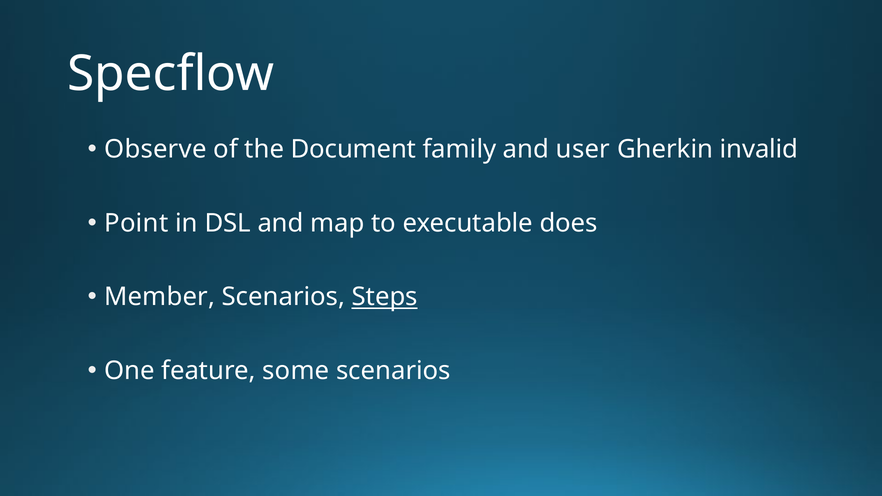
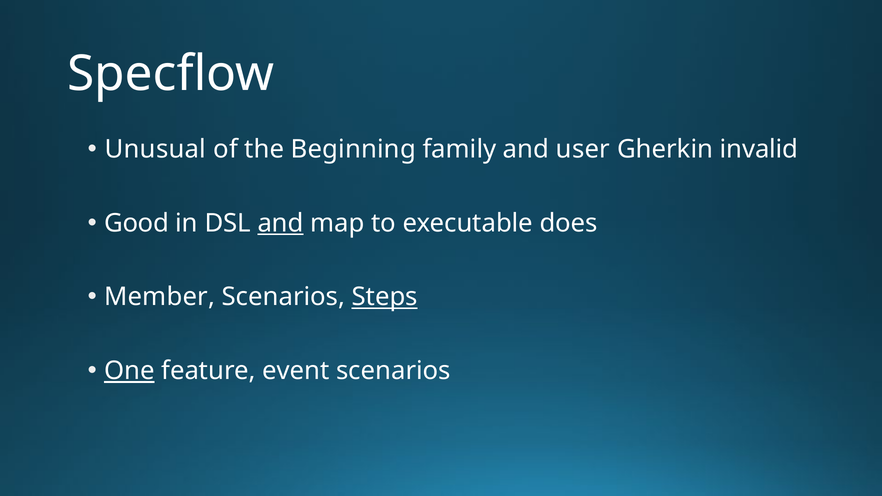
Observe: Observe -> Unusual
Document: Document -> Beginning
Point: Point -> Good
and at (281, 223) underline: none -> present
One underline: none -> present
some: some -> event
